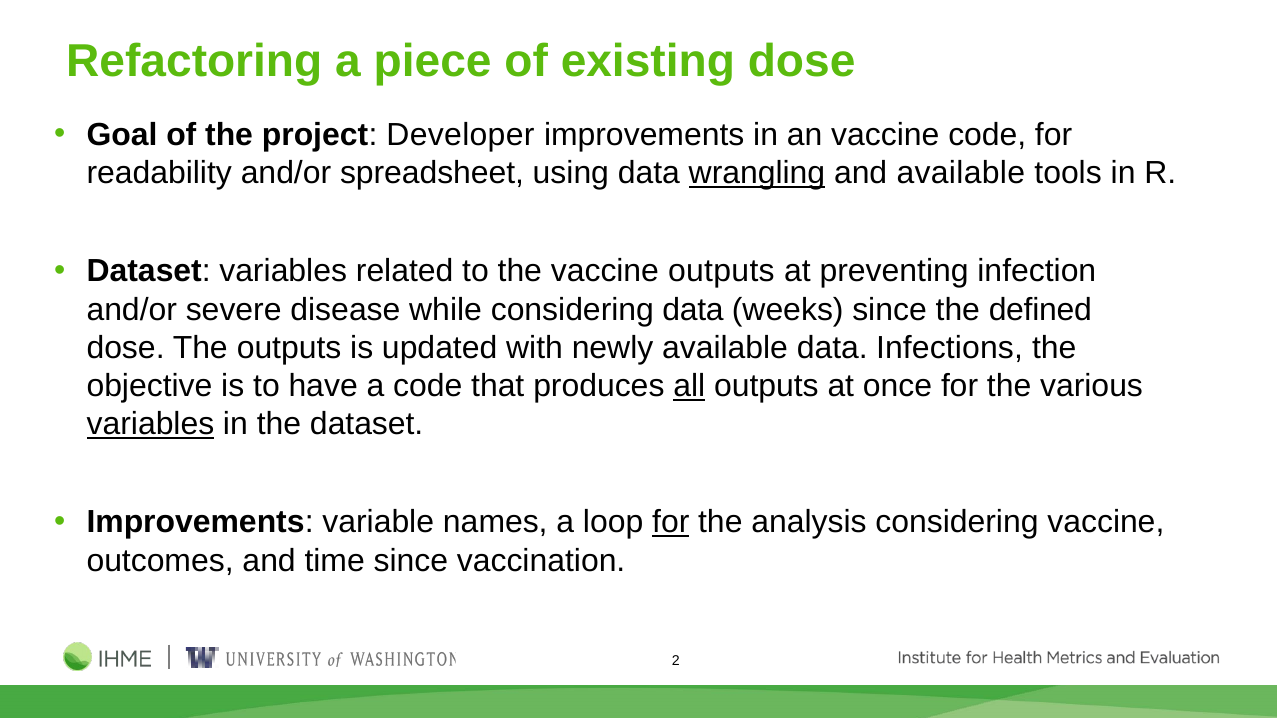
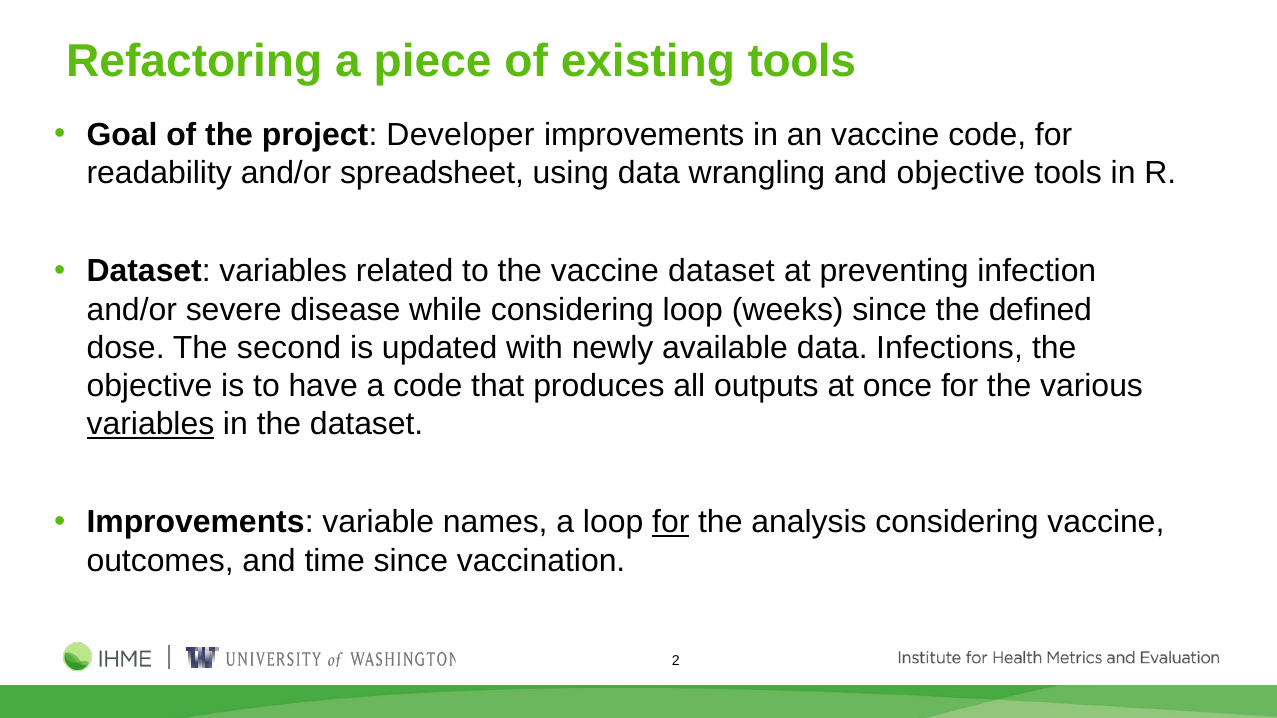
existing dose: dose -> tools
wrangling underline: present -> none
and available: available -> objective
vaccine outputs: outputs -> dataset
considering data: data -> loop
The outputs: outputs -> second
all underline: present -> none
